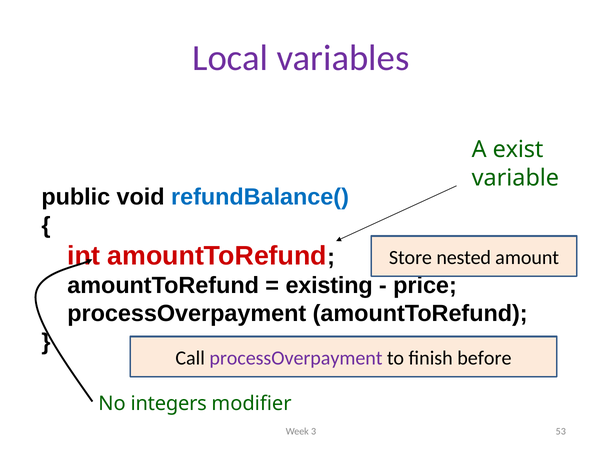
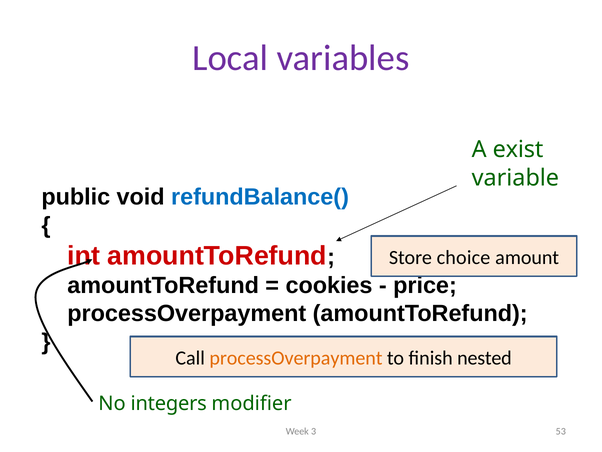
nested: nested -> choice
existing: existing -> cookies
processOverpayment at (296, 358) colour: purple -> orange
before: before -> nested
